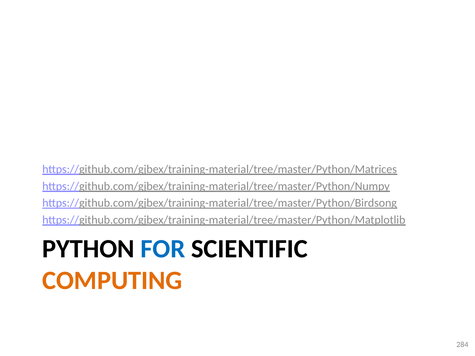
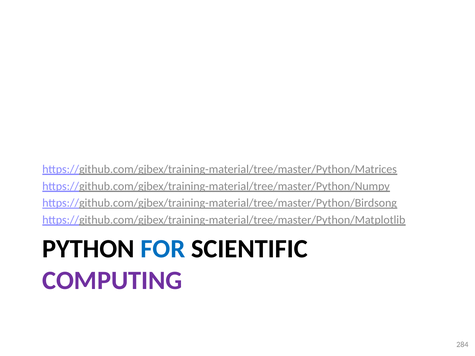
COMPUTING colour: orange -> purple
